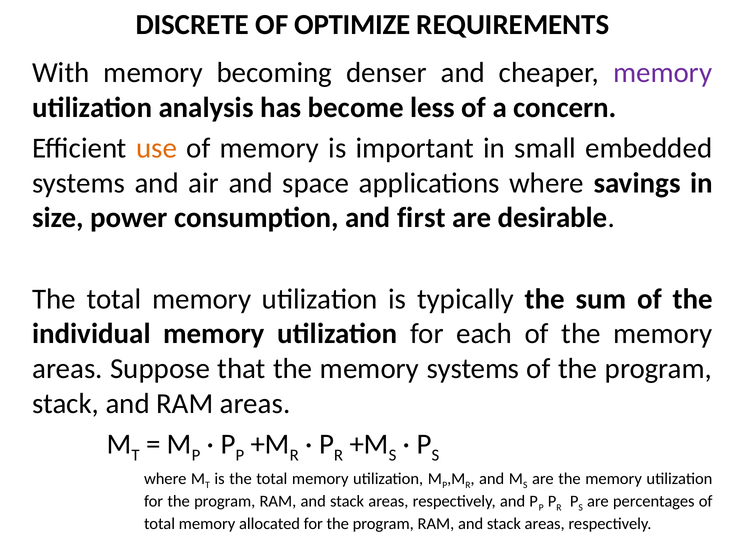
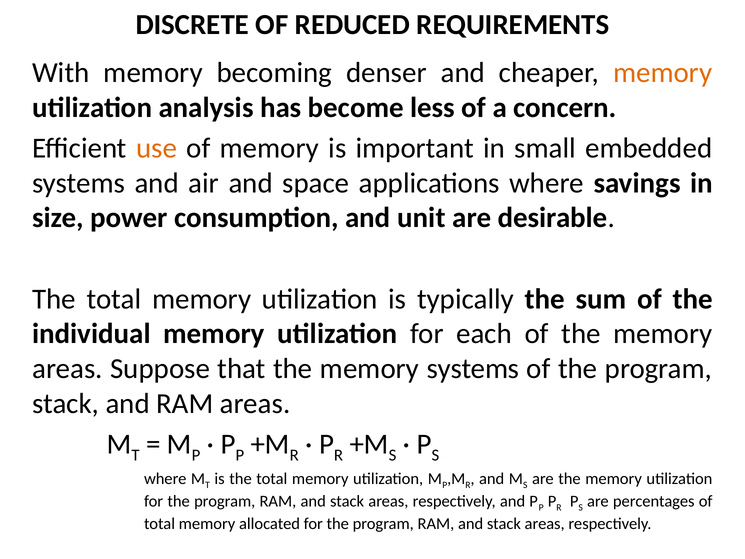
OPTIMIZE: OPTIMIZE -> REDUCED
memory at (663, 73) colour: purple -> orange
first: first -> unit
